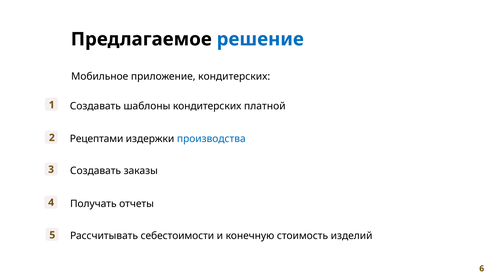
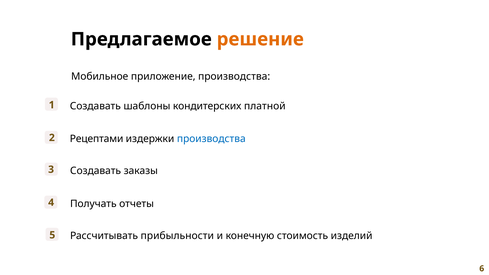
решение colour: blue -> orange
приложение кондитерских: кондитерских -> производства
себестоимости: себестоимости -> прибыльности
